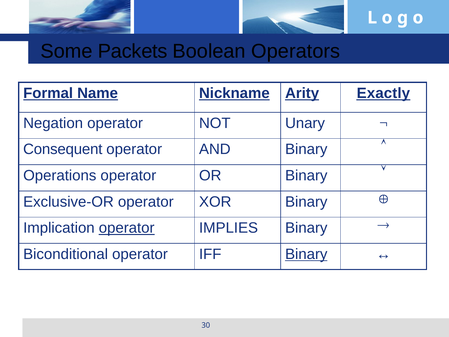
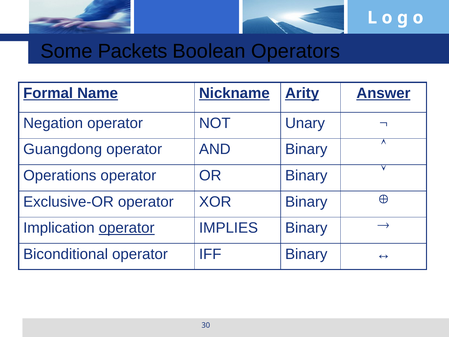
Exactly: Exactly -> Answer
Consequent: Consequent -> Guangdong
Binary at (306, 254) underline: present -> none
